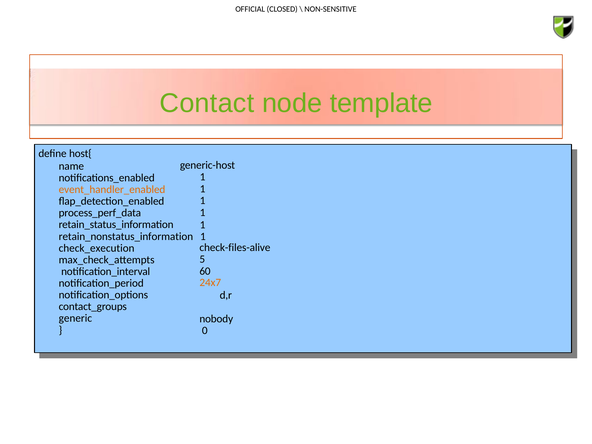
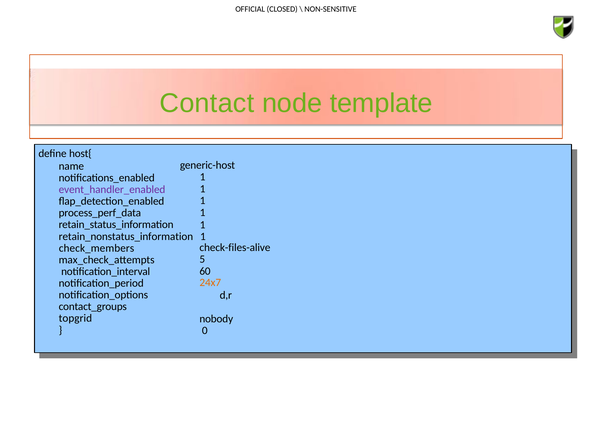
event_handler_enabled colour: orange -> purple
check_execution: check_execution -> check_members
generic: generic -> topgrid
